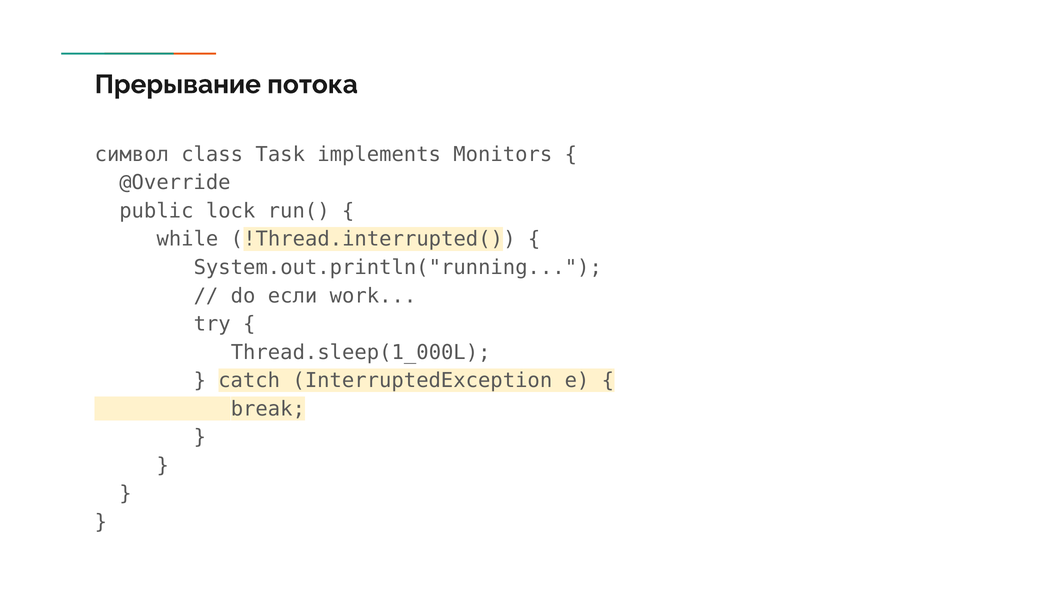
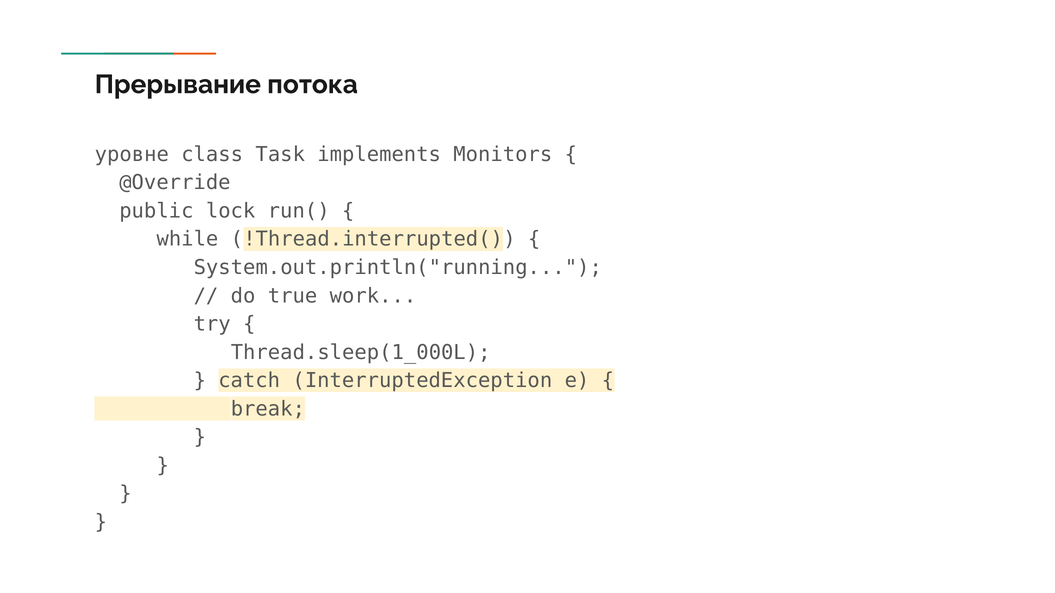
символ: символ -> уровне
если: если -> true
